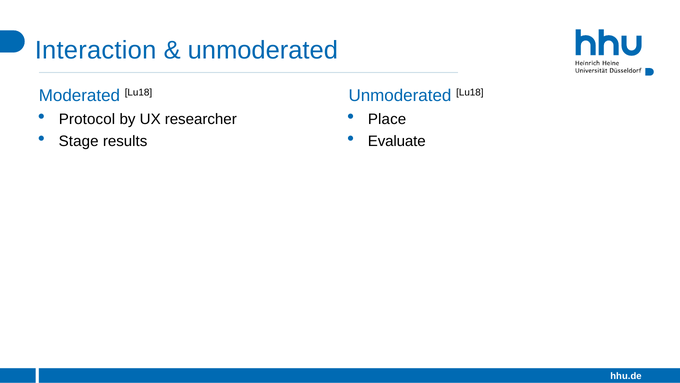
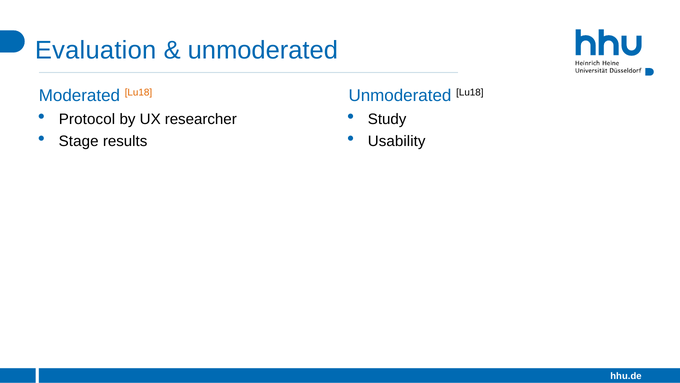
Interaction: Interaction -> Evaluation
Lu18 at (138, 93) colour: black -> orange
Place: Place -> Study
Evaluate: Evaluate -> Usability
